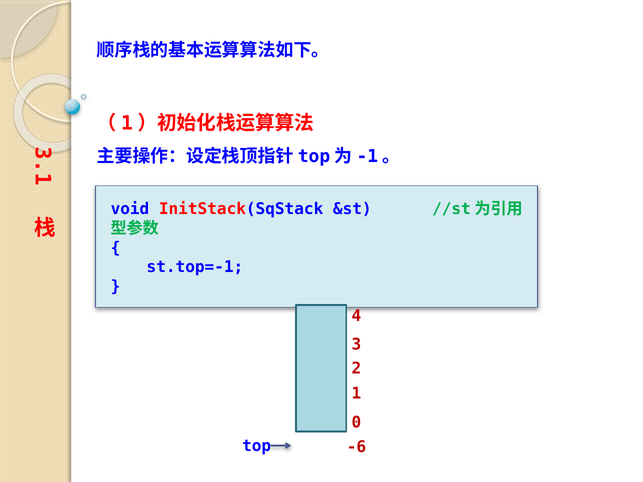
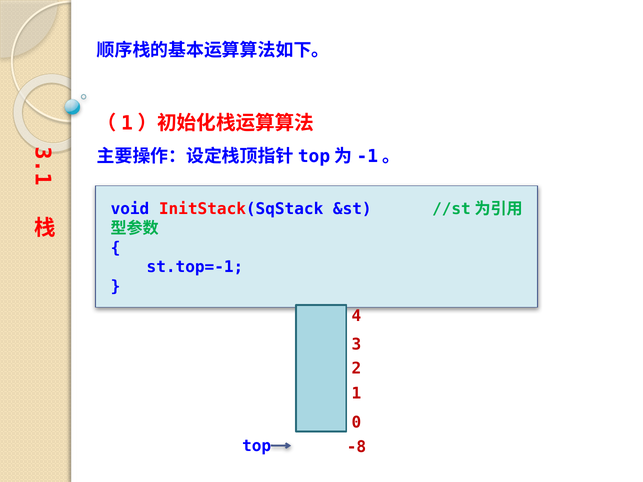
-6: -6 -> -8
